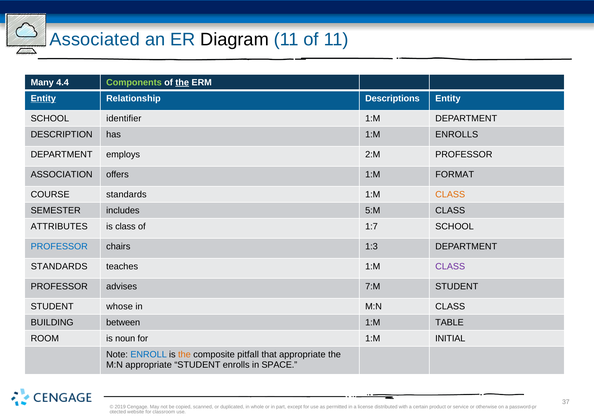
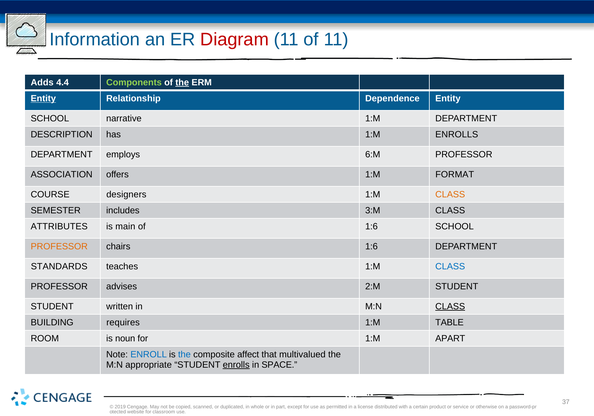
Associated: Associated -> Information
Diagram colour: black -> red
Many: Many -> Adds
Descriptions: Descriptions -> Dependence
identifier: identifier -> narrative
2:M: 2:M -> 6:M
COURSE standards: standards -> designers
5:M: 5:M -> 3:M
is class: class -> main
of 1:7: 1:7 -> 1:6
PROFESSOR at (59, 246) colour: blue -> orange
chairs 1:3: 1:3 -> 1:6
CLASS at (450, 266) colour: purple -> blue
7:M: 7:M -> 2:M
whose: whose -> written
CLASS at (450, 306) underline: none -> present
between: between -> requires
INITIAL: INITIAL -> APART
the at (184, 354) colour: orange -> blue
pitfall: pitfall -> affect
that appropriate: appropriate -> multivalued
enrolls at (236, 365) underline: none -> present
